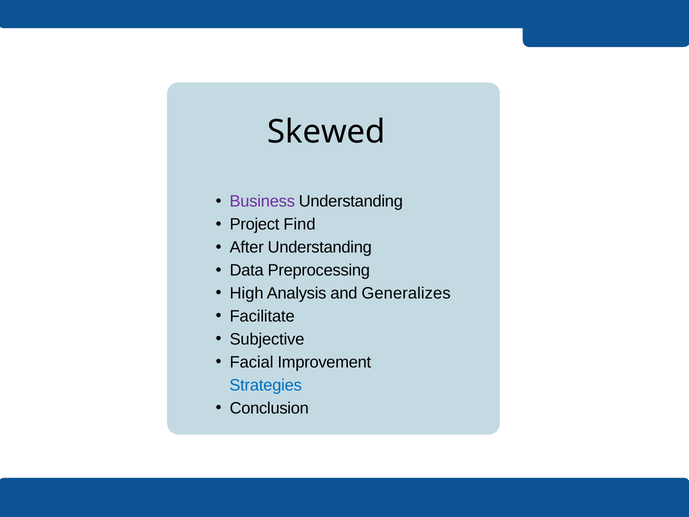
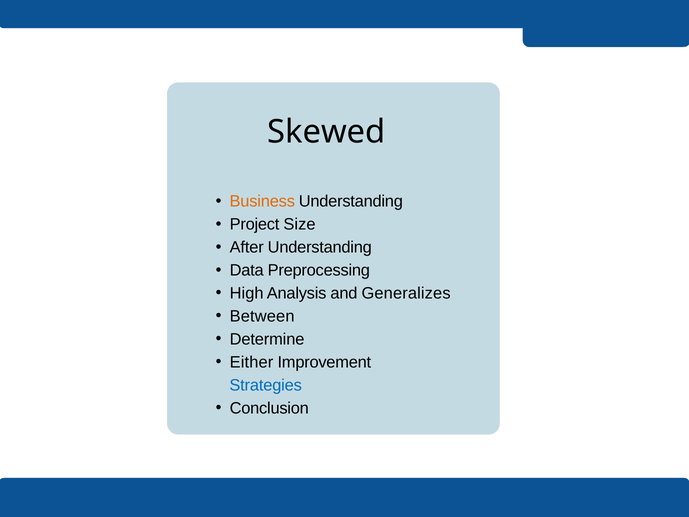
Business colour: purple -> orange
Find: Find -> Size
Facilitate: Facilitate -> Between
Subjective: Subjective -> Determine
Facial: Facial -> Either
